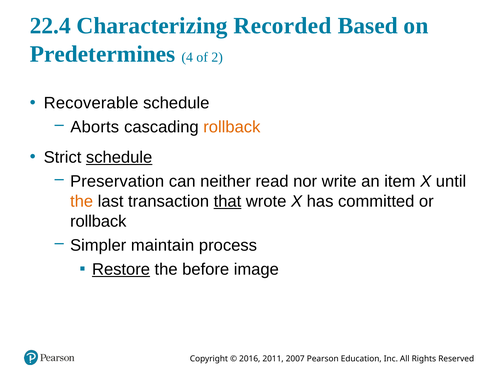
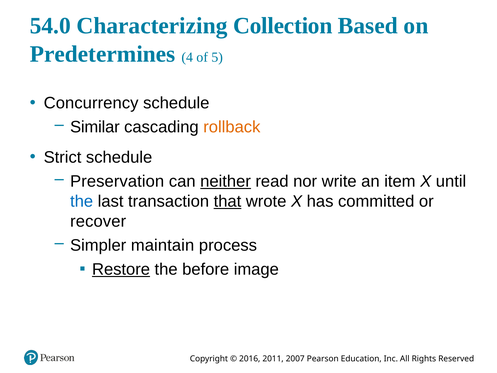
22.4: 22.4 -> 54.0
Recorded: Recorded -> Collection
2: 2 -> 5
Recoverable: Recoverable -> Concurrency
Aborts: Aborts -> Similar
schedule at (119, 157) underline: present -> none
neither underline: none -> present
the at (82, 201) colour: orange -> blue
rollback at (98, 221): rollback -> recover
